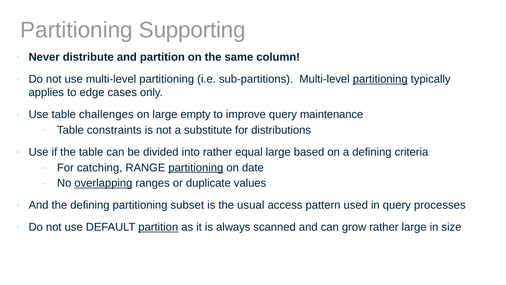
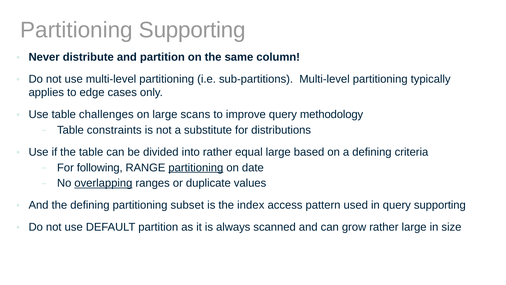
partitioning at (380, 79) underline: present -> none
empty: empty -> scans
maintenance: maintenance -> methodology
catching: catching -> following
usual: usual -> index
query processes: processes -> supporting
partition at (158, 227) underline: present -> none
